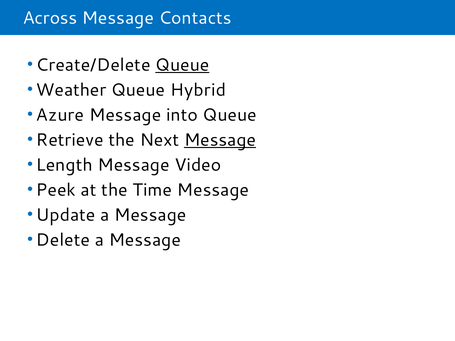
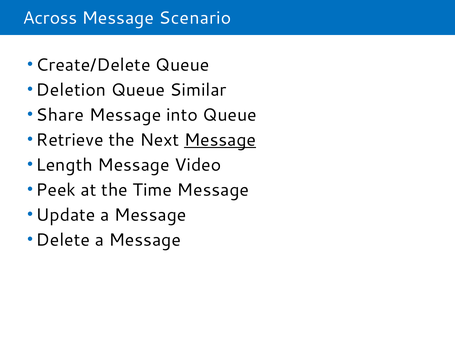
Contacts: Contacts -> Scenario
Queue at (182, 65) underline: present -> none
Weather: Weather -> Deletion
Hybrid: Hybrid -> Similar
Azure: Azure -> Share
